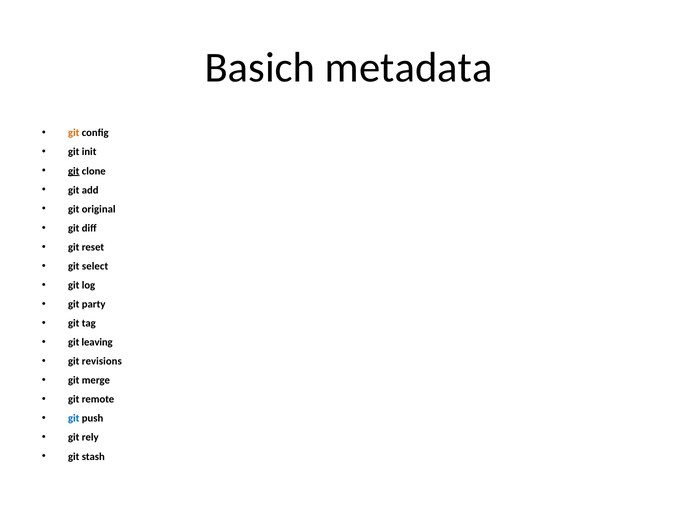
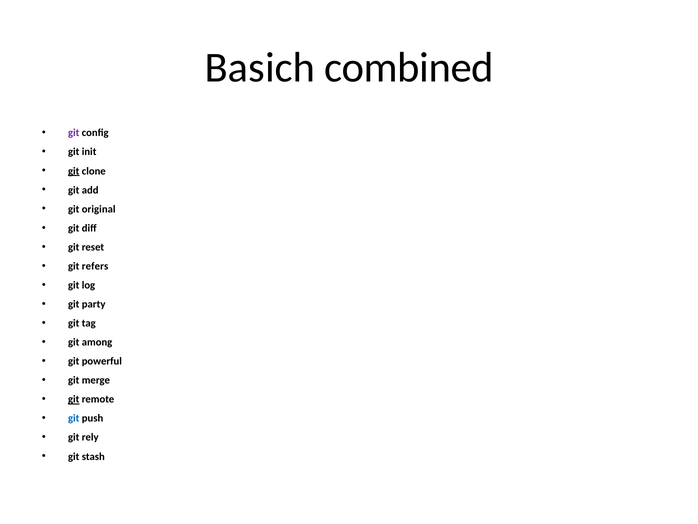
metadata: metadata -> combined
git at (74, 133) colour: orange -> purple
select: select -> refers
leaving: leaving -> among
revisions: revisions -> powerful
git at (74, 399) underline: none -> present
